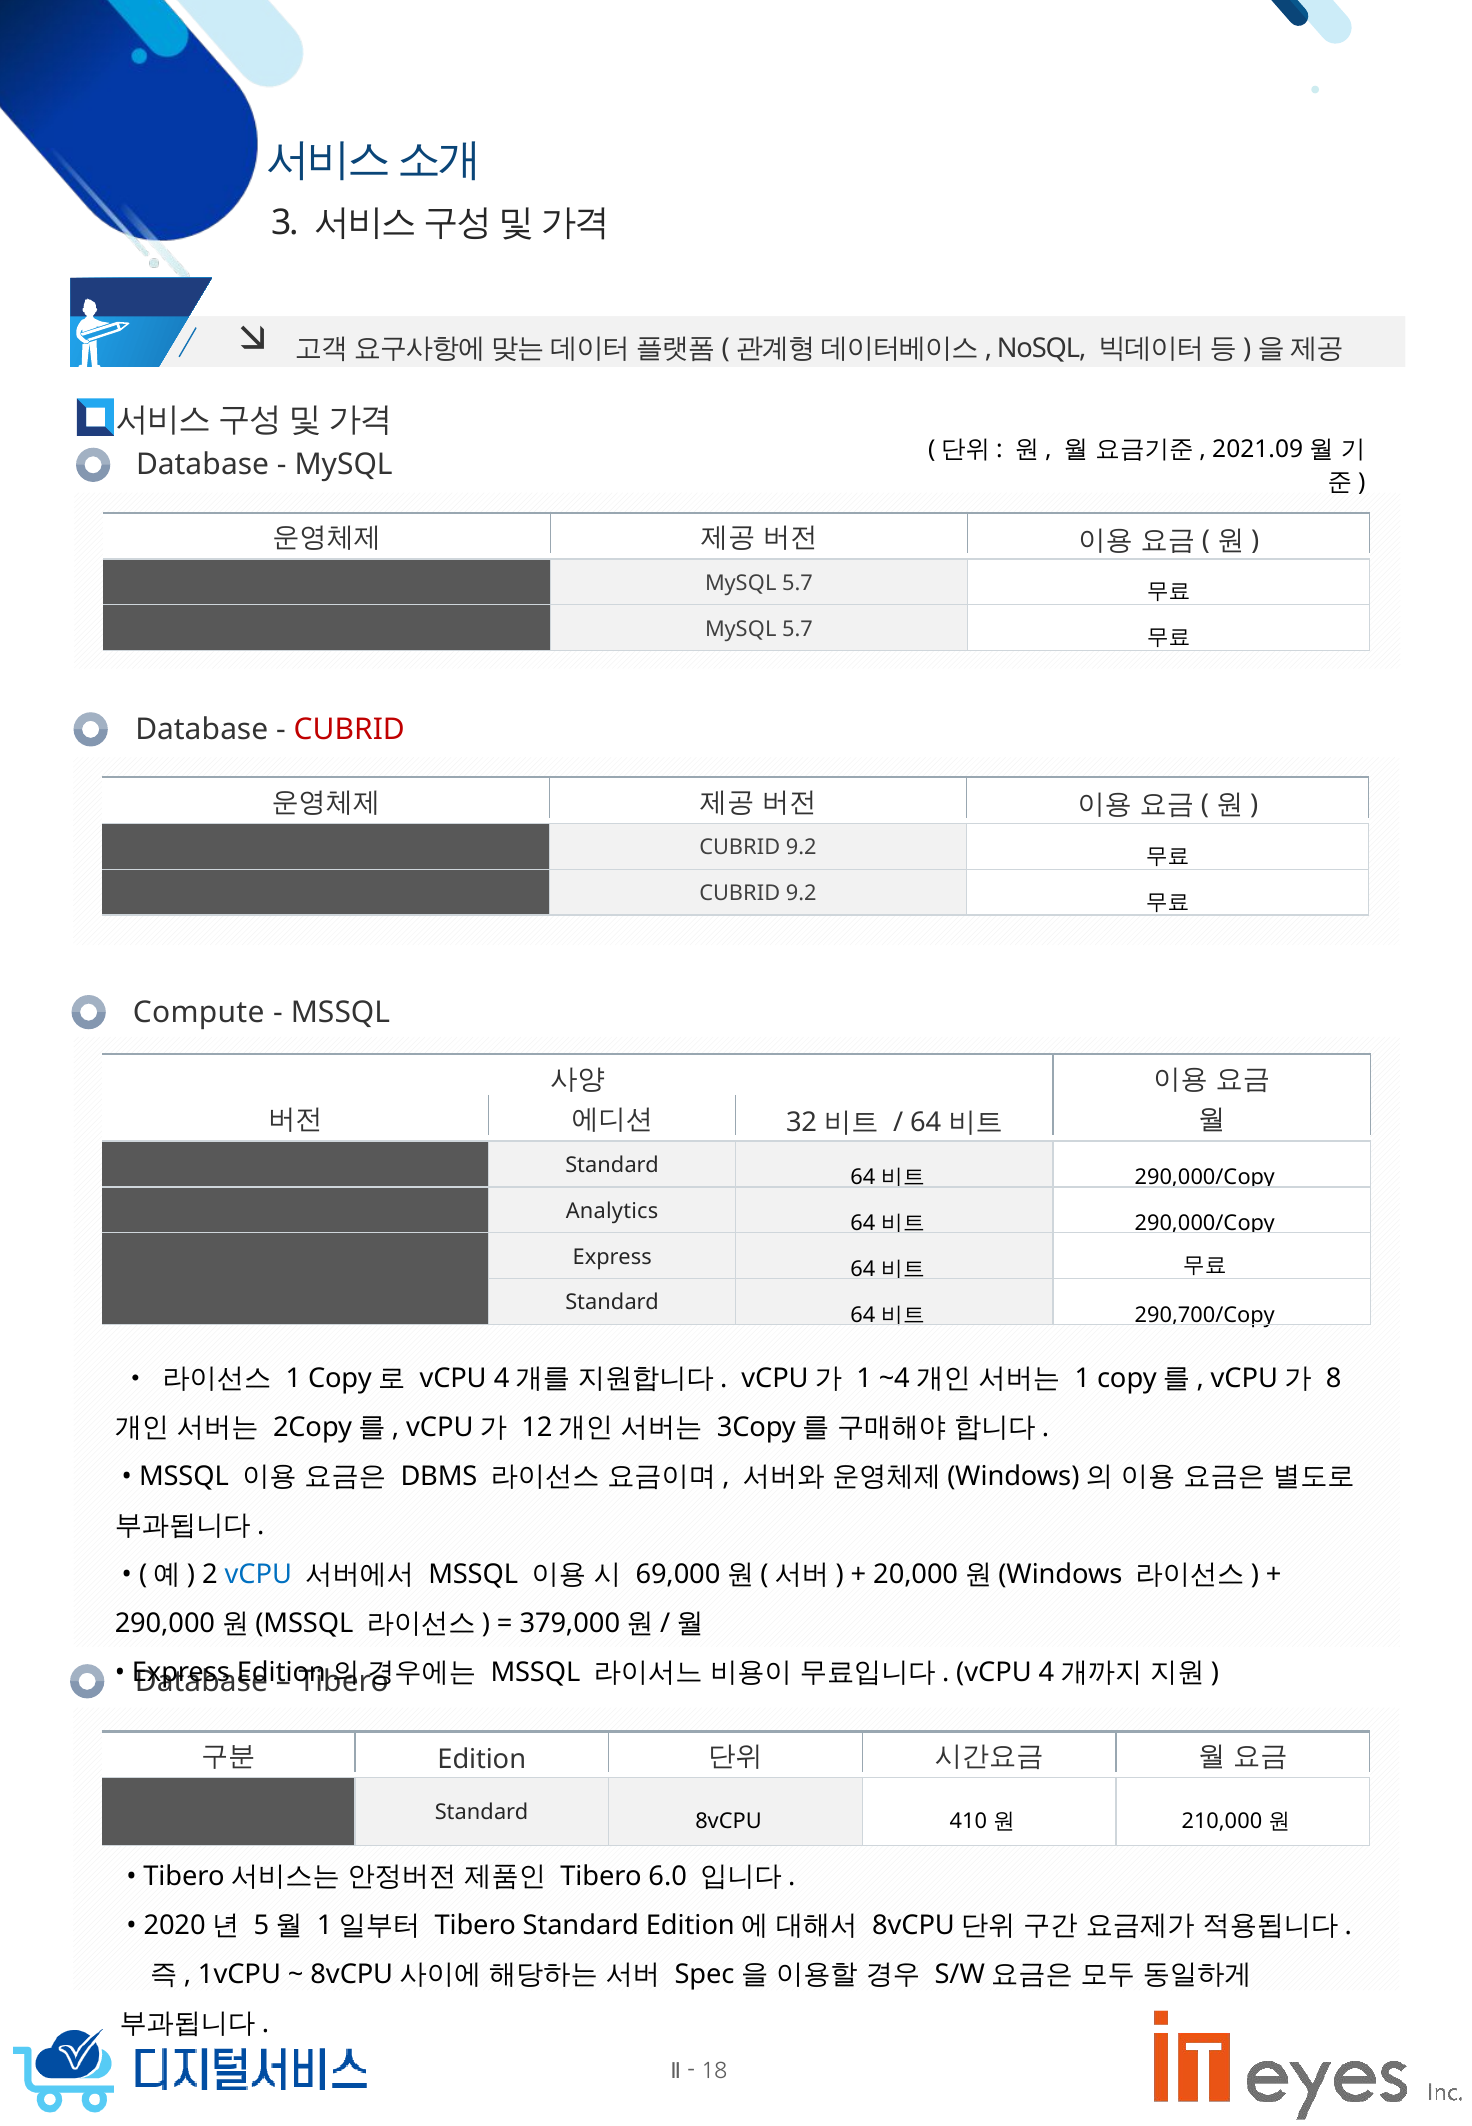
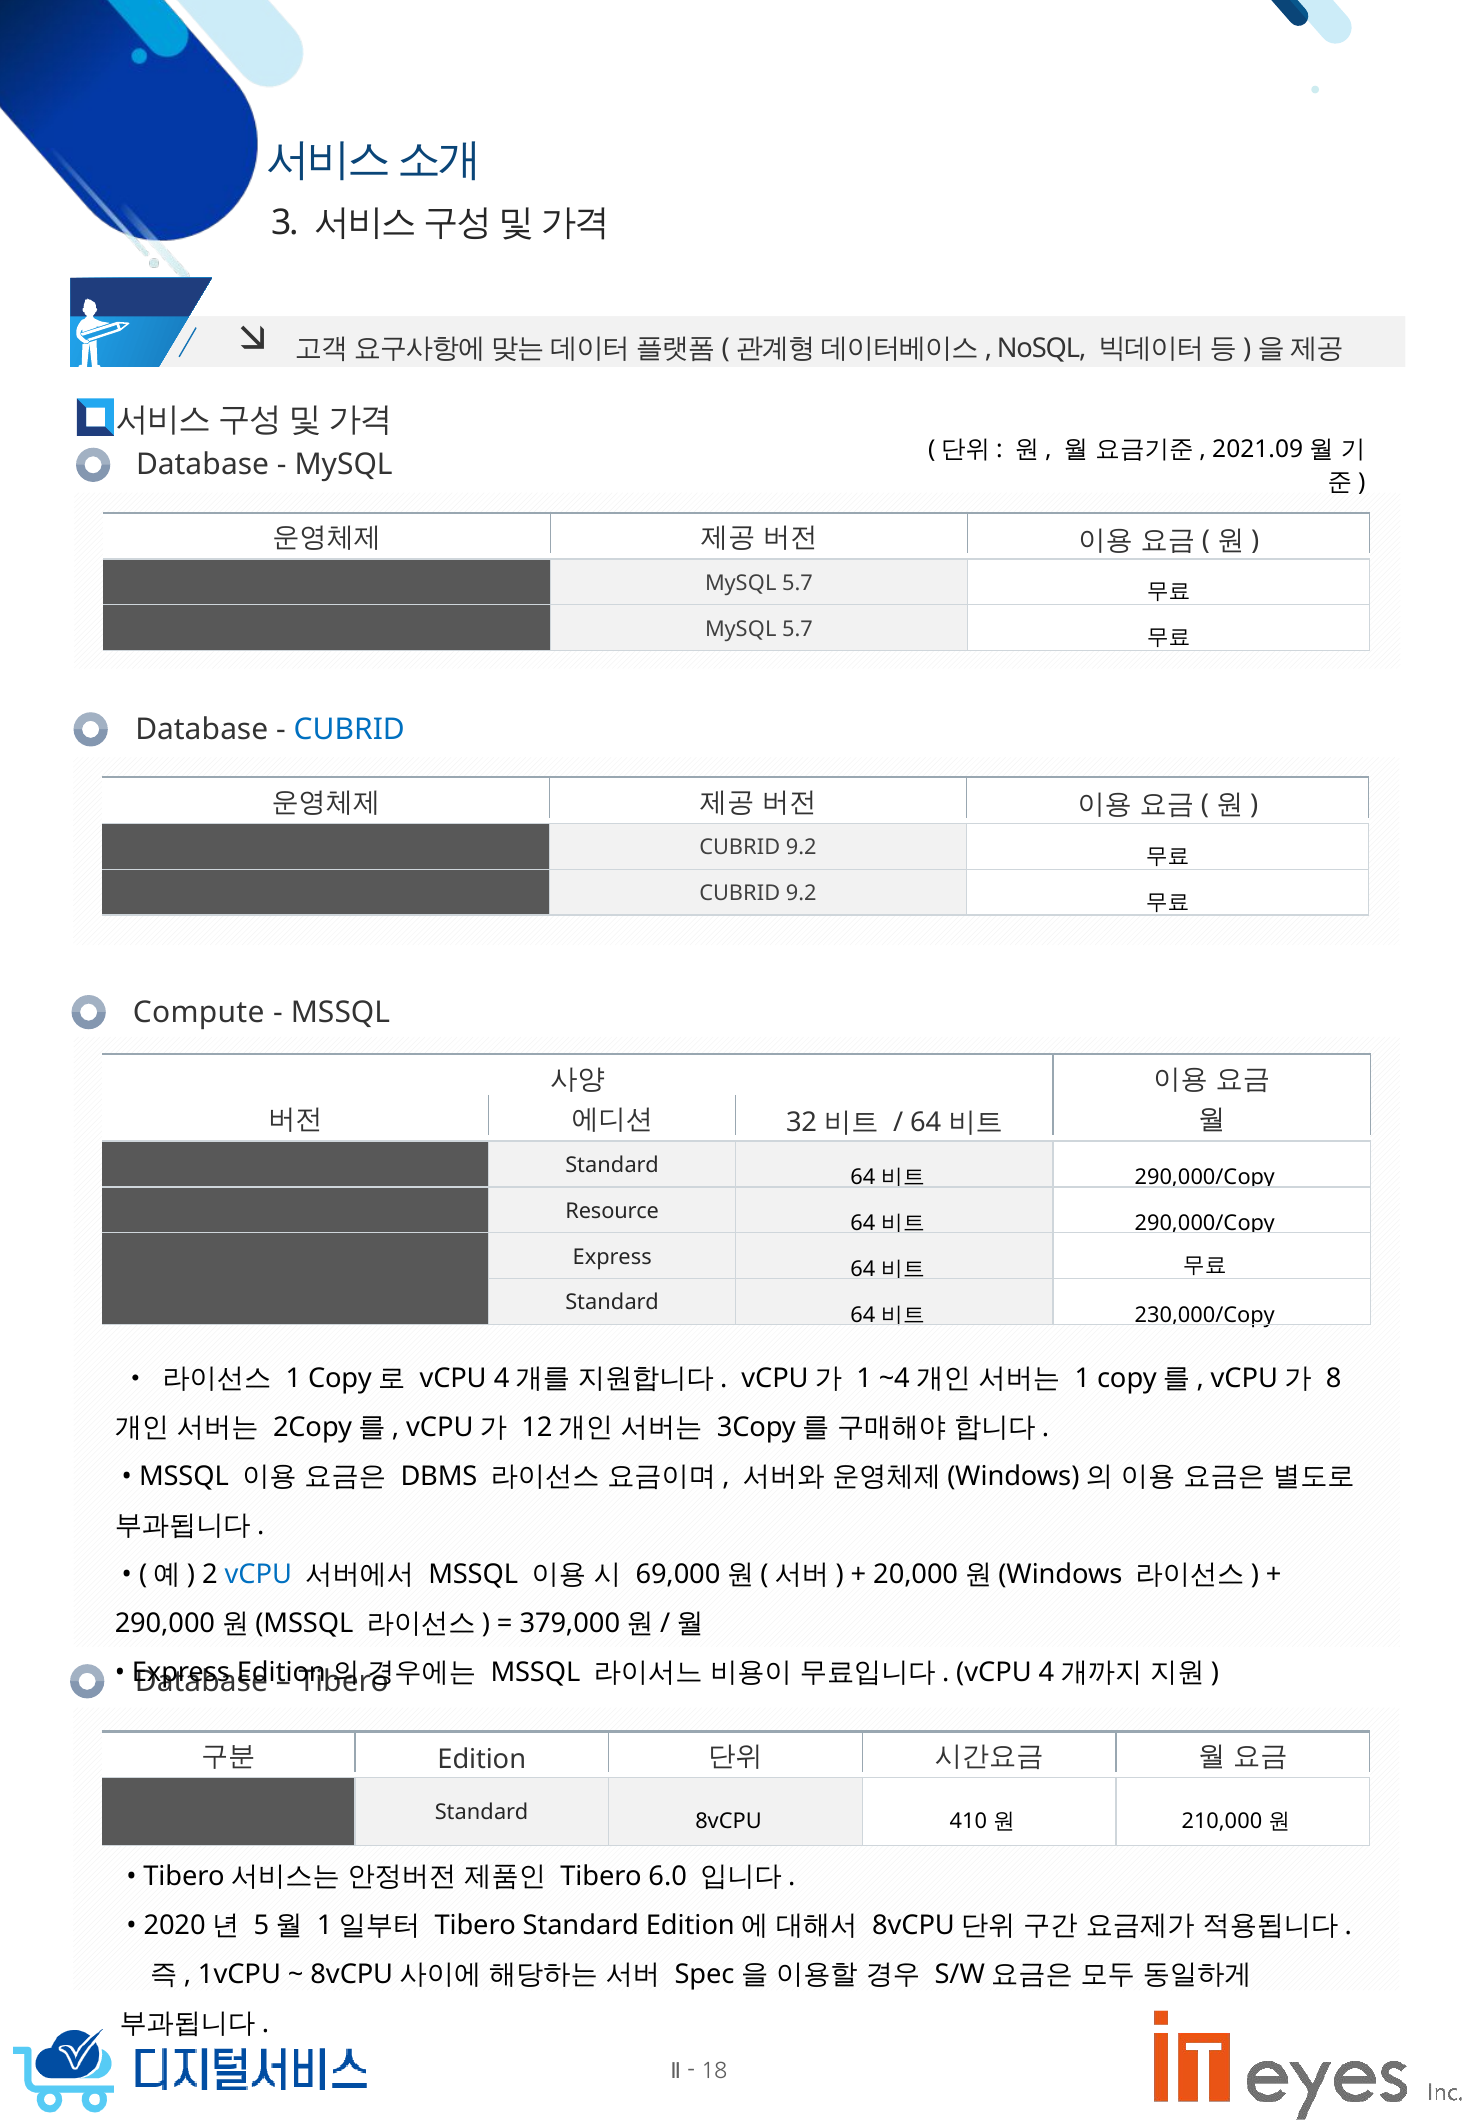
CUBRID at (349, 729) colour: red -> blue
Analytics: Analytics -> Resource
290,700/Copy: 290,700/Copy -> 230,000/Copy
